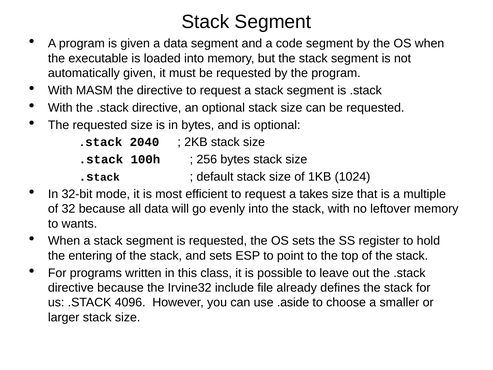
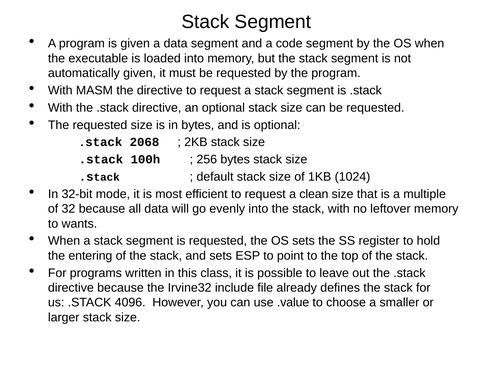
2040: 2040 -> 2068
takes: takes -> clean
.aside: .aside -> .value
